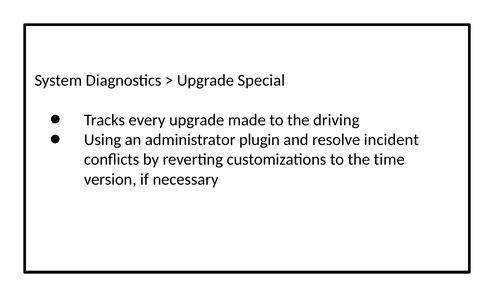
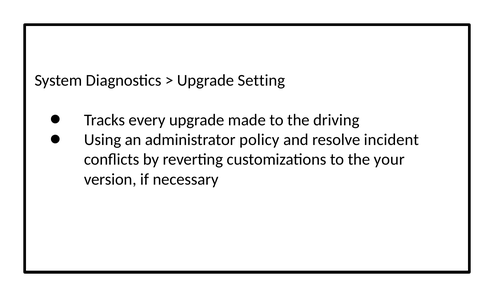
Special: Special -> Setting
plugin: plugin -> policy
time: time -> your
